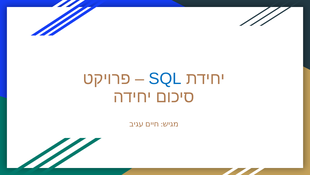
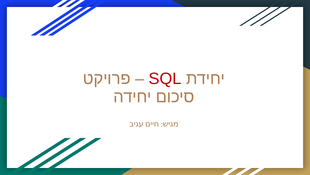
SQL colour: blue -> red
